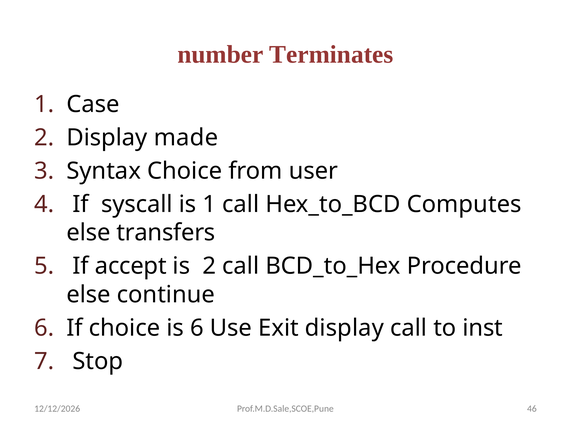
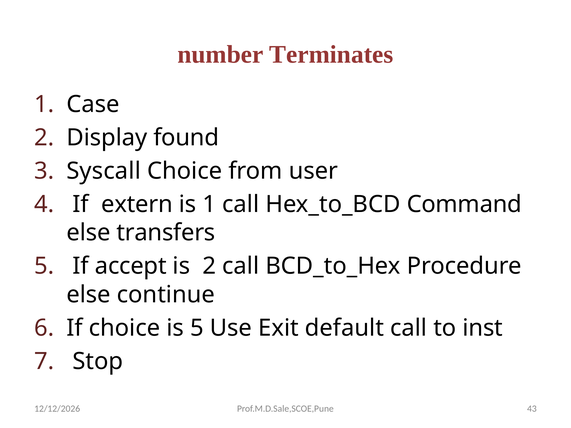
made: made -> found
Syntax: Syntax -> Syscall
syscall: syscall -> extern
Computes: Computes -> Command
is 6: 6 -> 5
Exit display: display -> default
46: 46 -> 43
